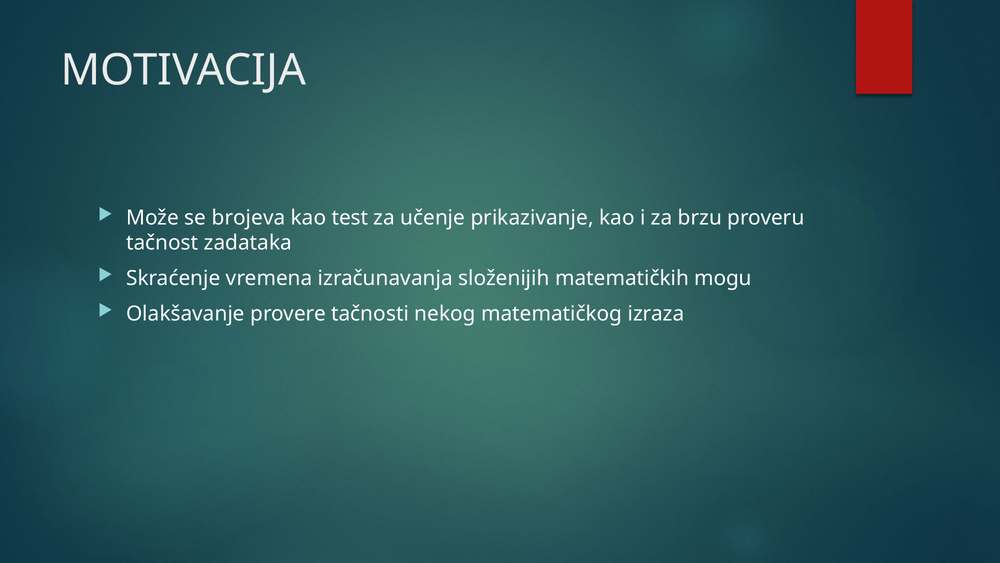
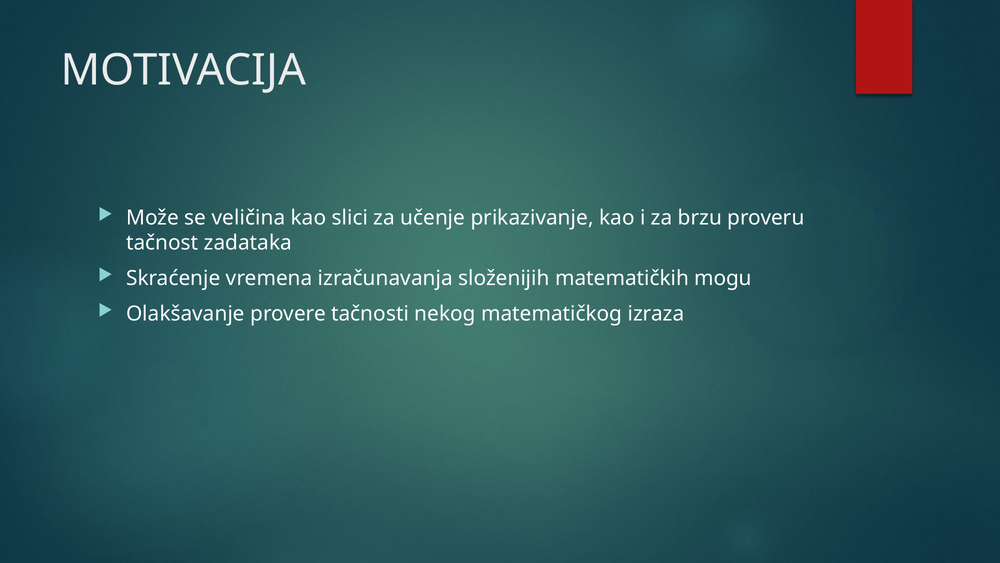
brojeva: brojeva -> veličina
test: test -> slici
